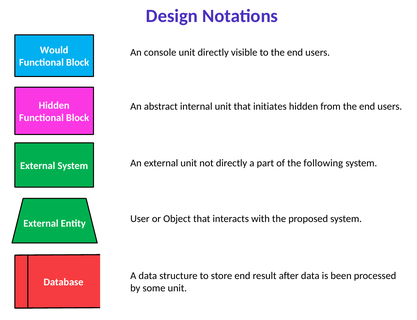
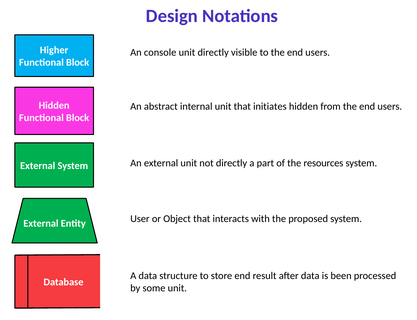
Would: Would -> Higher
following: following -> resources
